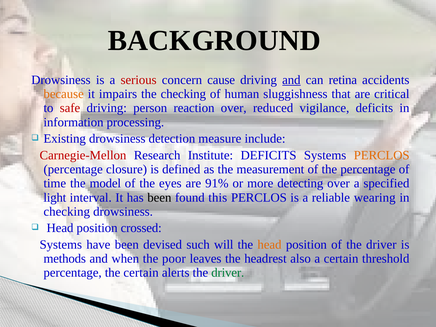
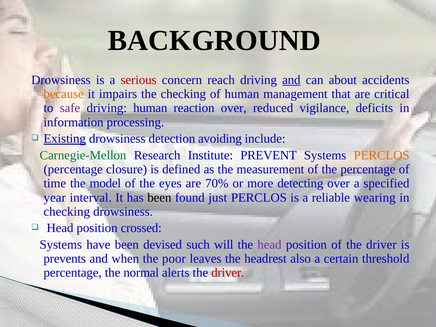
cause: cause -> reach
retina: retina -> about
sluggishness: sluggishness -> management
safe colour: red -> purple
driving person: person -> human
Existing underline: none -> present
measure: measure -> avoiding
Carnegie-Mellon colour: red -> green
Institute DEFICITS: DEFICITS -> PREVENT
91%: 91% -> 70%
light: light -> year
this: this -> just
head at (269, 245) colour: orange -> purple
methods: methods -> prevents
the certain: certain -> normal
driver at (228, 273) colour: green -> red
